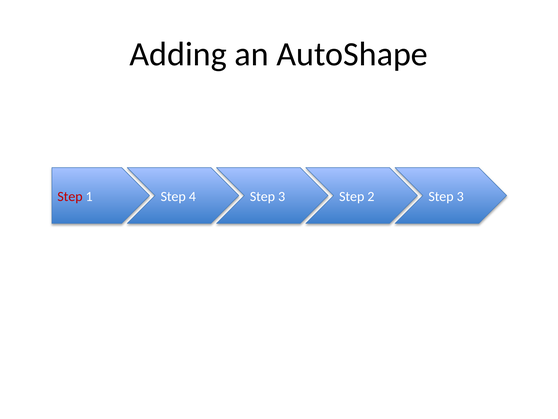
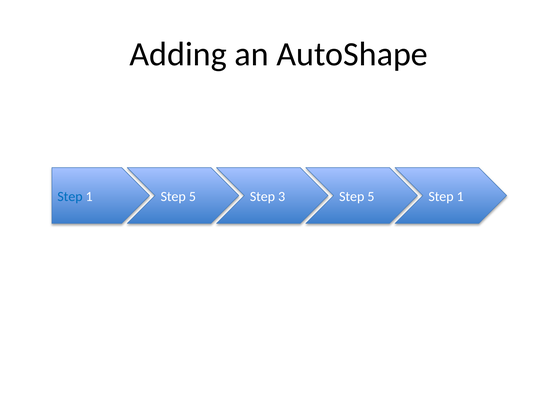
Step at (70, 196) colour: red -> blue
1 Step 4: 4 -> 5
3 Step 2: 2 -> 5
3 at (460, 196): 3 -> 1
